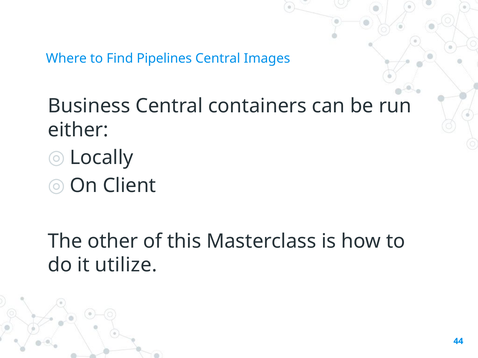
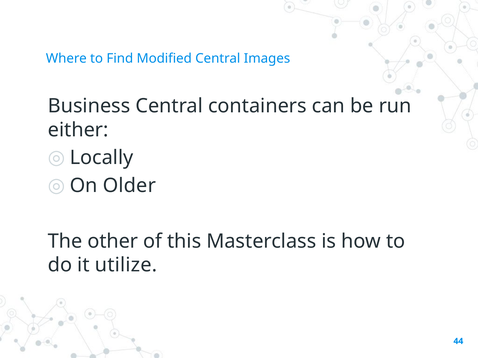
Pipelines: Pipelines -> Modified
Client: Client -> Older
